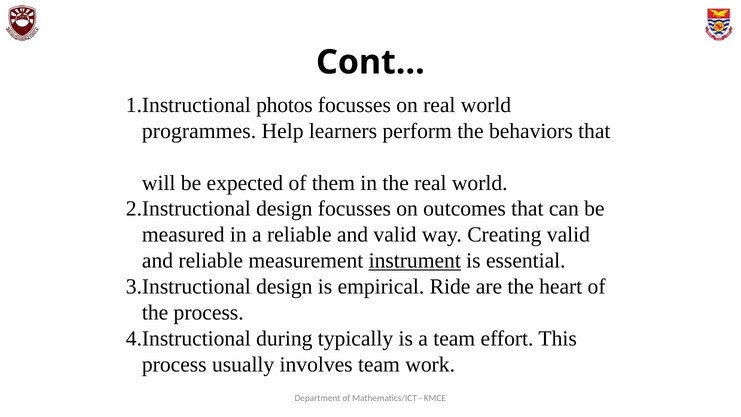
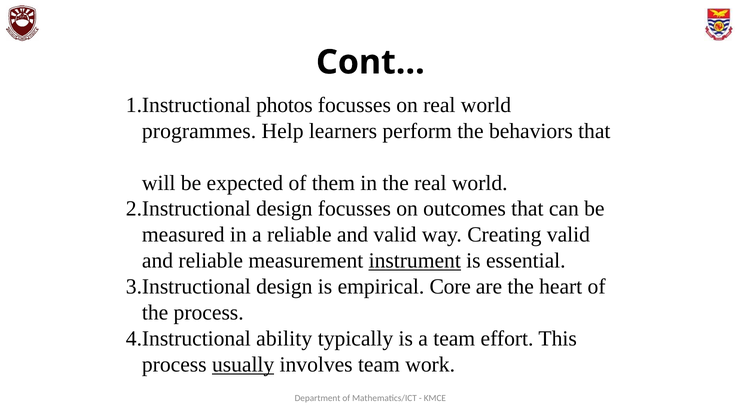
Ride: Ride -> Core
during: during -> ability
usually underline: none -> present
